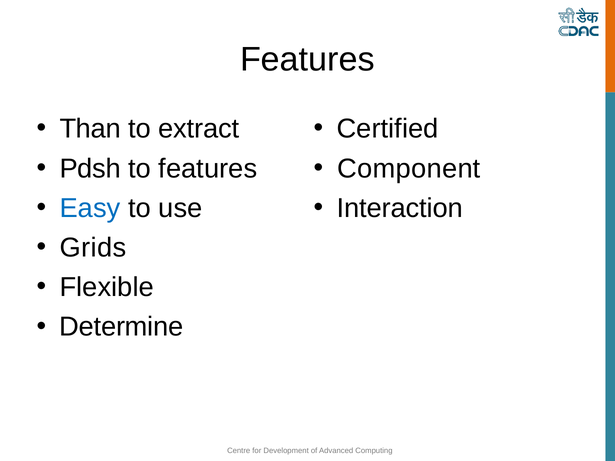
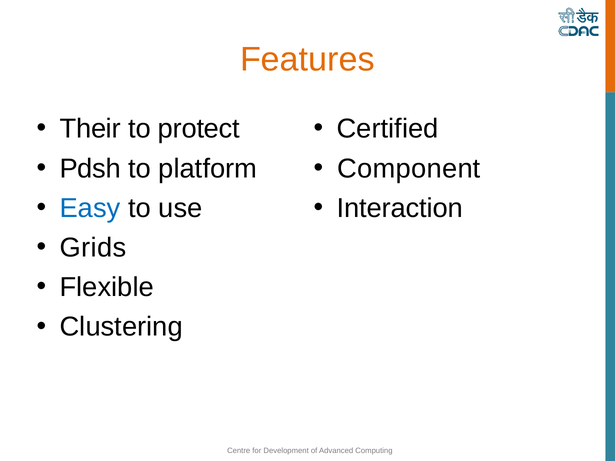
Features at (307, 59) colour: black -> orange
Than: Than -> Their
extract: extract -> protect
to features: features -> platform
Determine: Determine -> Clustering
